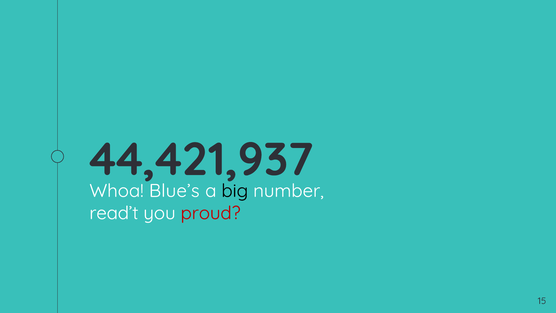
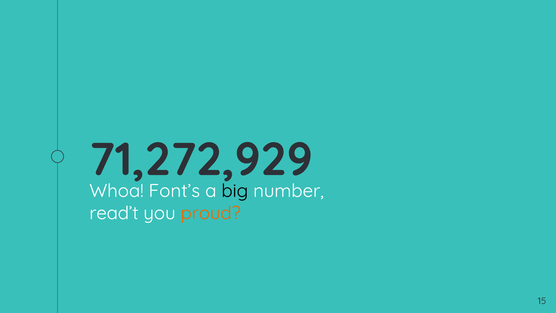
44,421,937: 44,421,937 -> 71,272,929
Blue’s: Blue’s -> Font’s
proud colour: red -> orange
